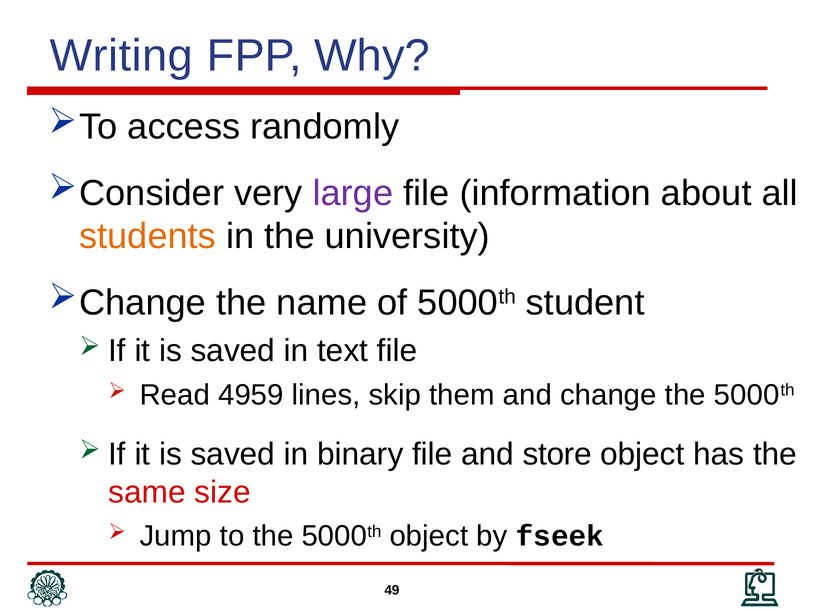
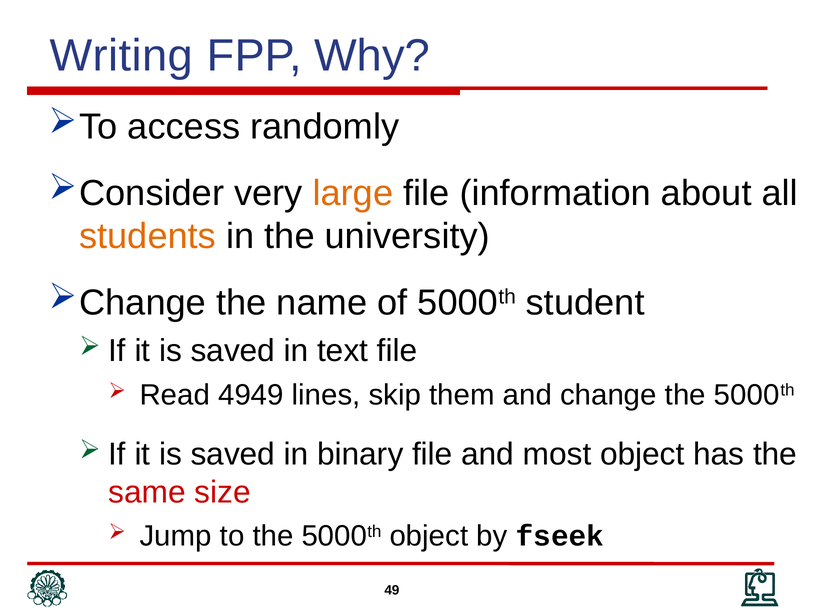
large colour: purple -> orange
4959: 4959 -> 4949
store: store -> most
